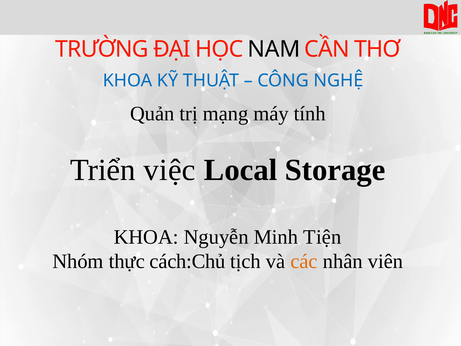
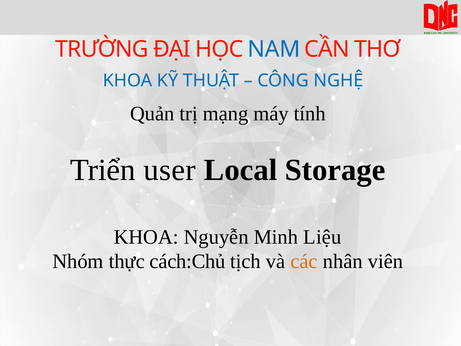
NAM colour: black -> blue
việc: việc -> user
Tiện: Tiện -> Liệu
